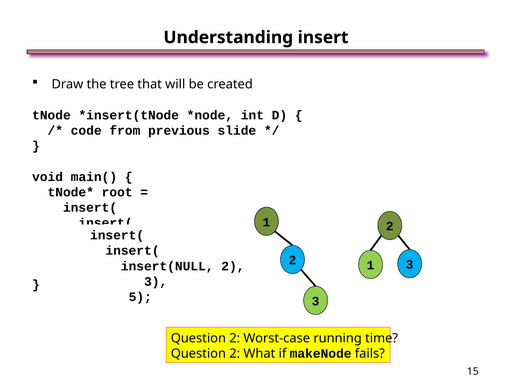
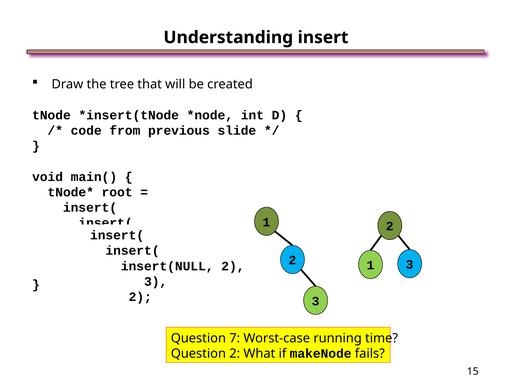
5 at (140, 297): 5 -> 2
2 at (235, 339): 2 -> 7
